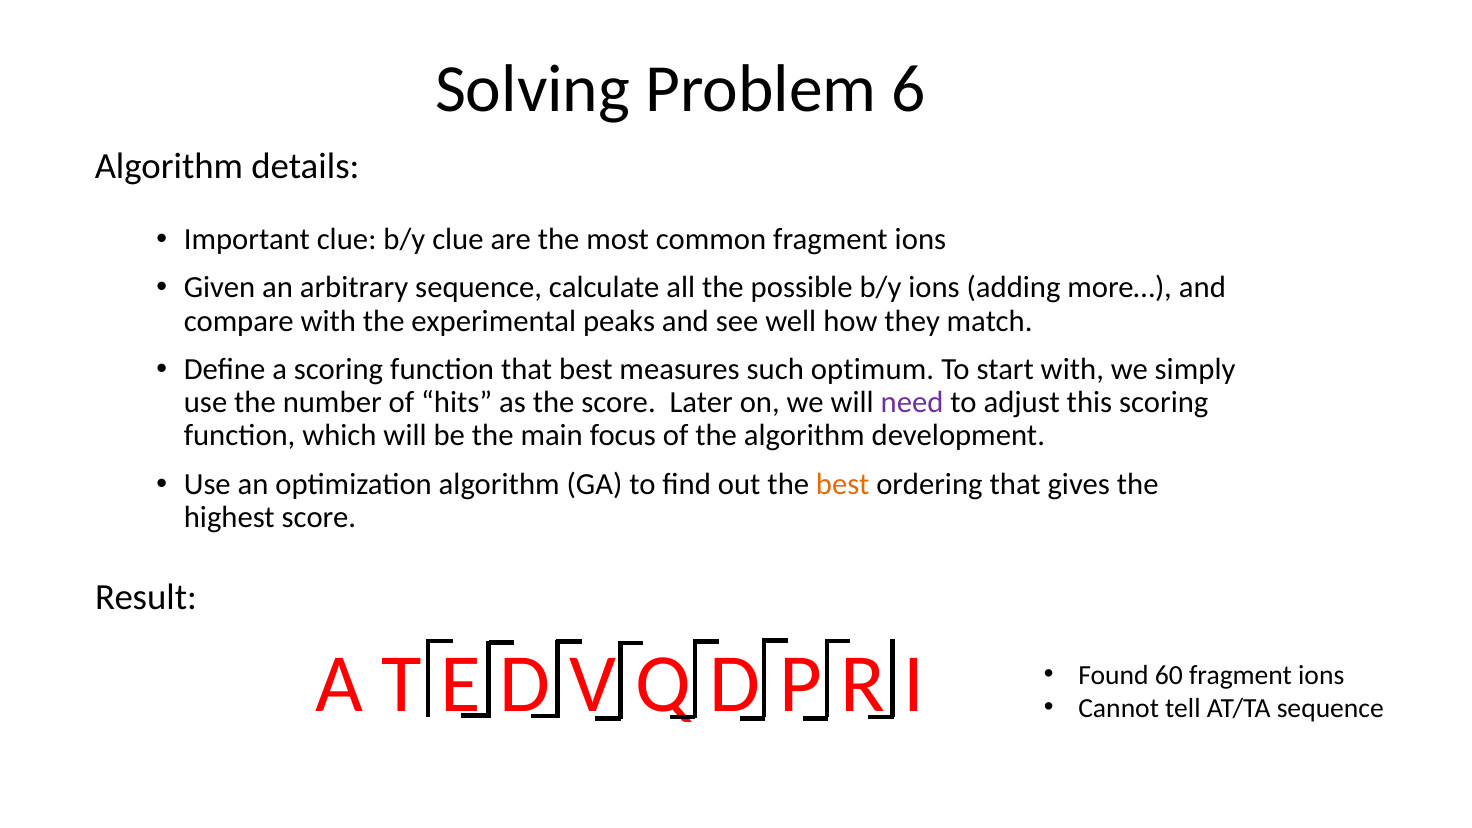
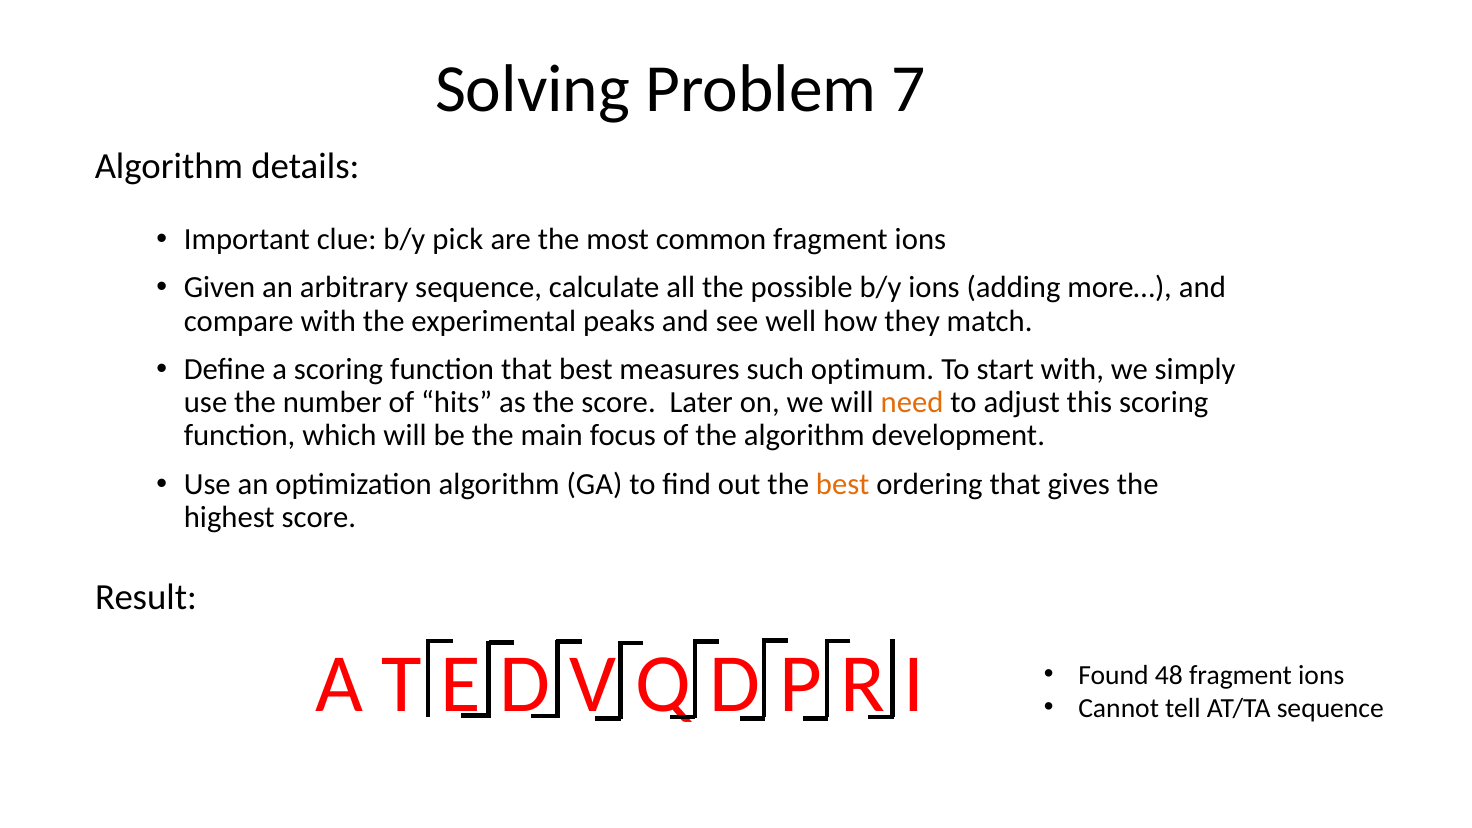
6: 6 -> 7
b/y clue: clue -> pick
need colour: purple -> orange
60: 60 -> 48
